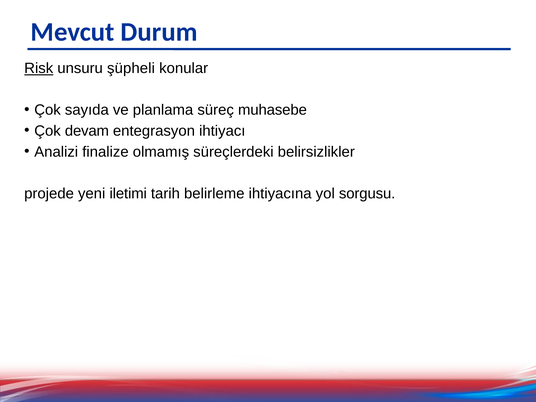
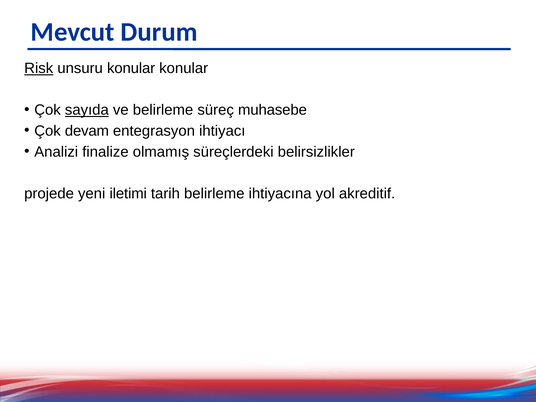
unsuru şüpheli: şüpheli -> konular
sayıda underline: none -> present
ve planlama: planlama -> belirleme
sorgusu: sorgusu -> akreditif
